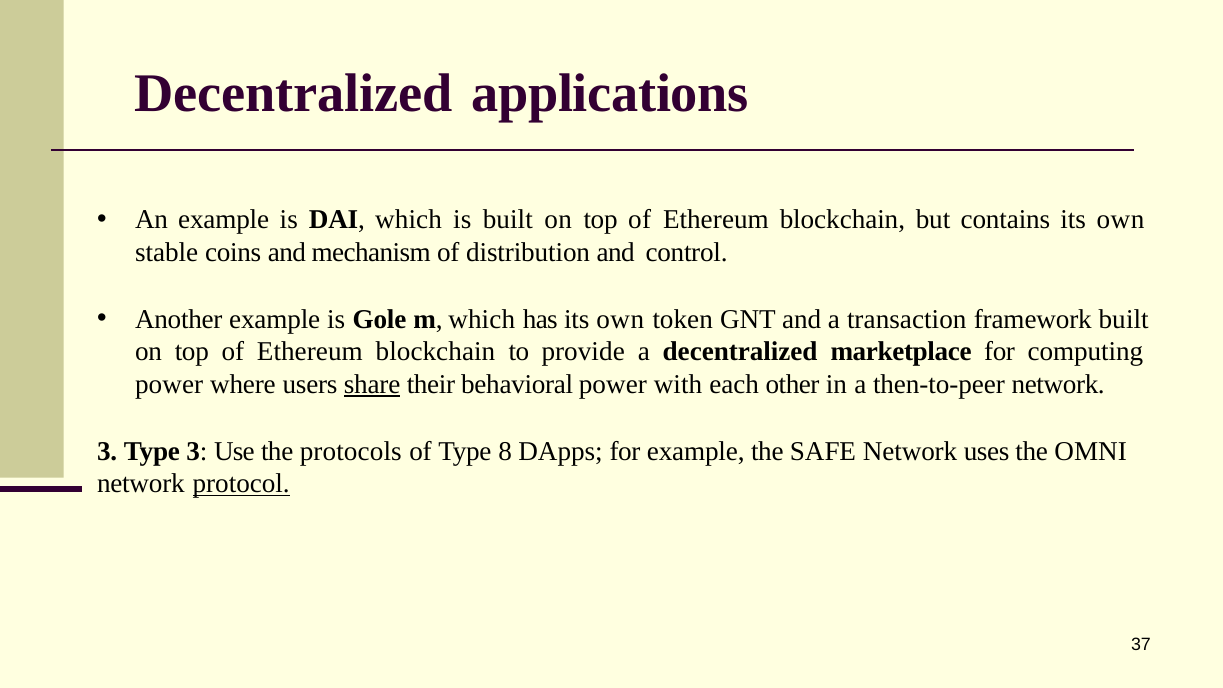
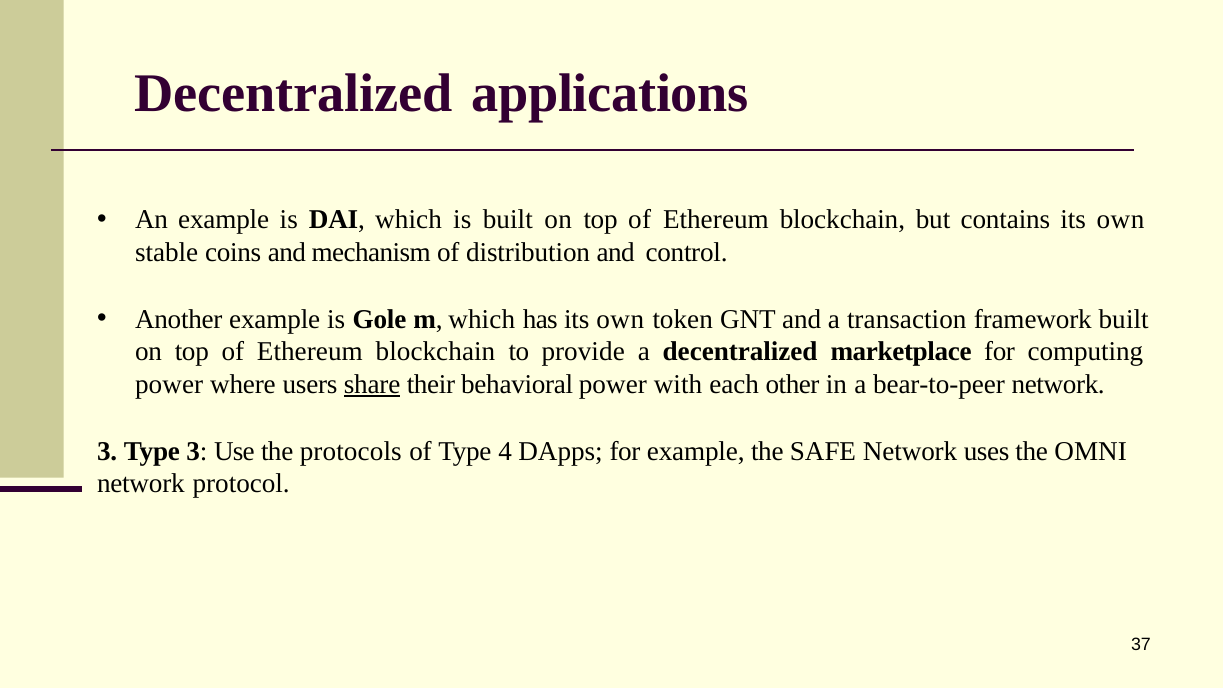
then-to-peer: then-to-peer -> bear-to-peer
8: 8 -> 4
protocol underline: present -> none
